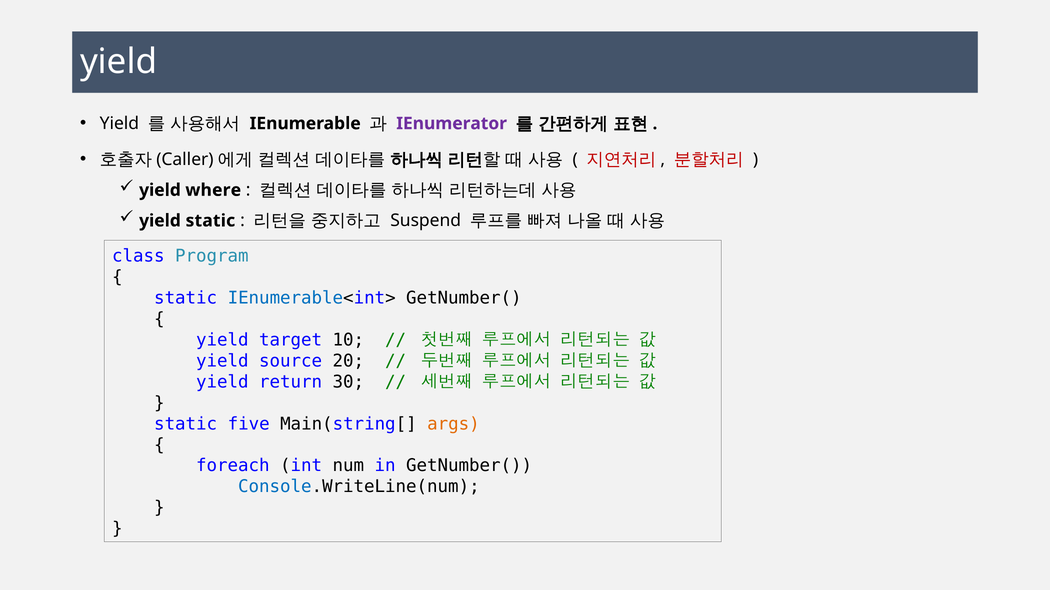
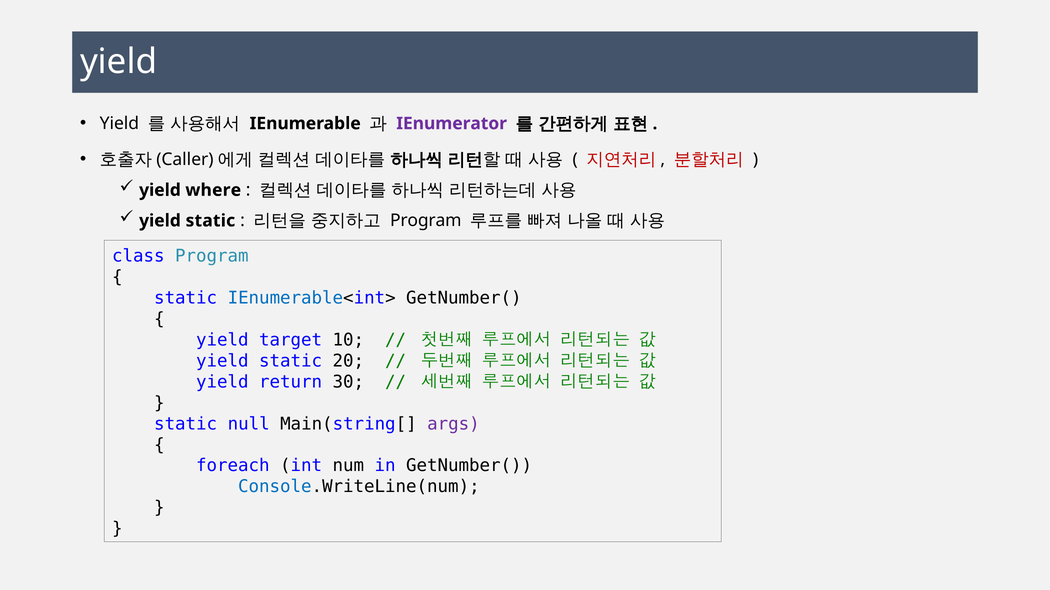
Suspend at (426, 221): Suspend -> Program
source at (291, 361): source -> static
five: five -> null
args colour: orange -> purple
